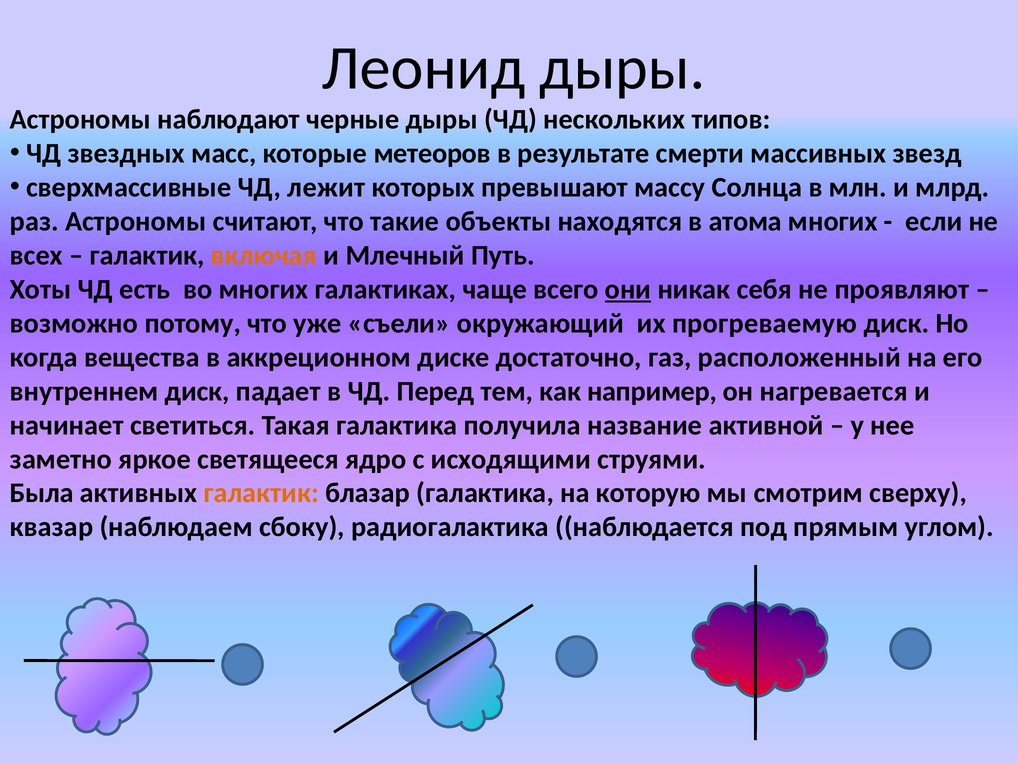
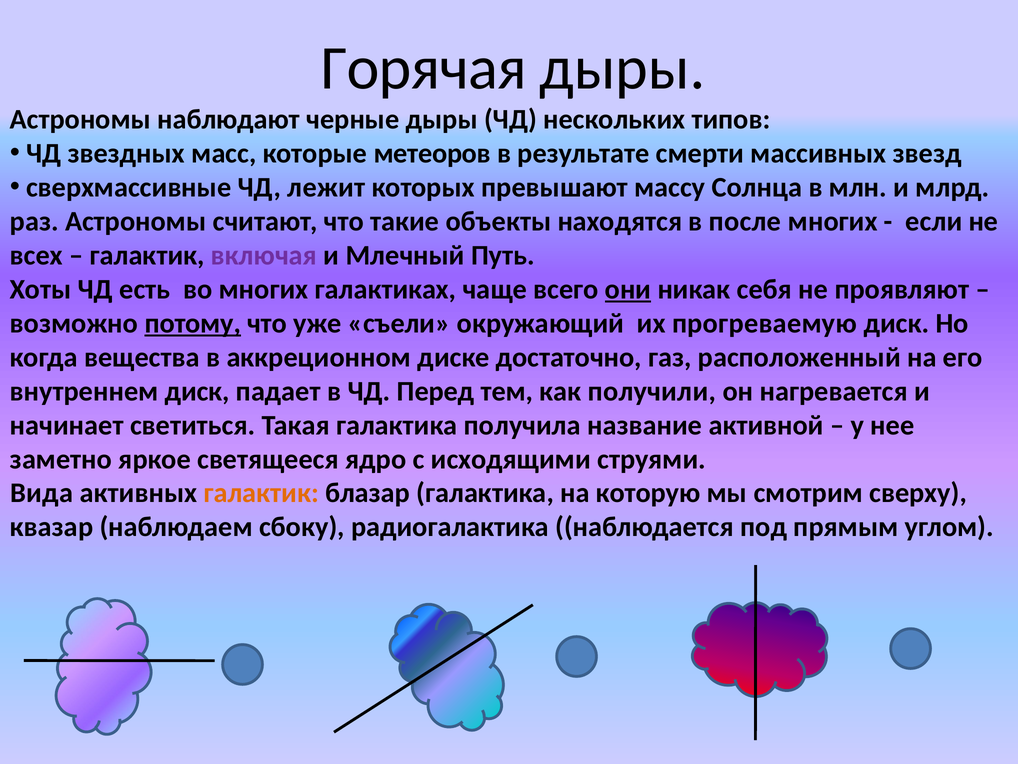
Леонид: Леонид -> Горячая
атома: атома -> после
включая colour: orange -> purple
потому underline: none -> present
например: например -> получили
Была: Была -> Вида
